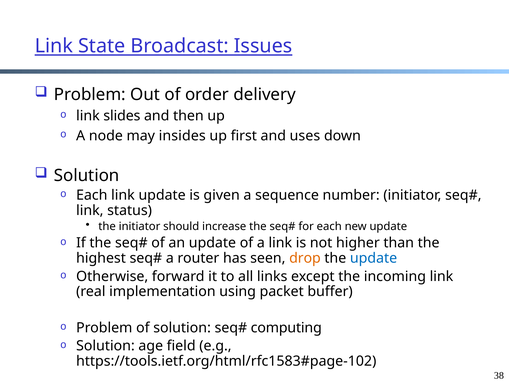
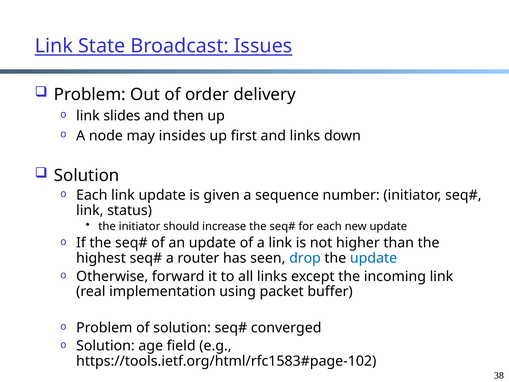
and uses: uses -> links
drop colour: orange -> blue
computing: computing -> converged
